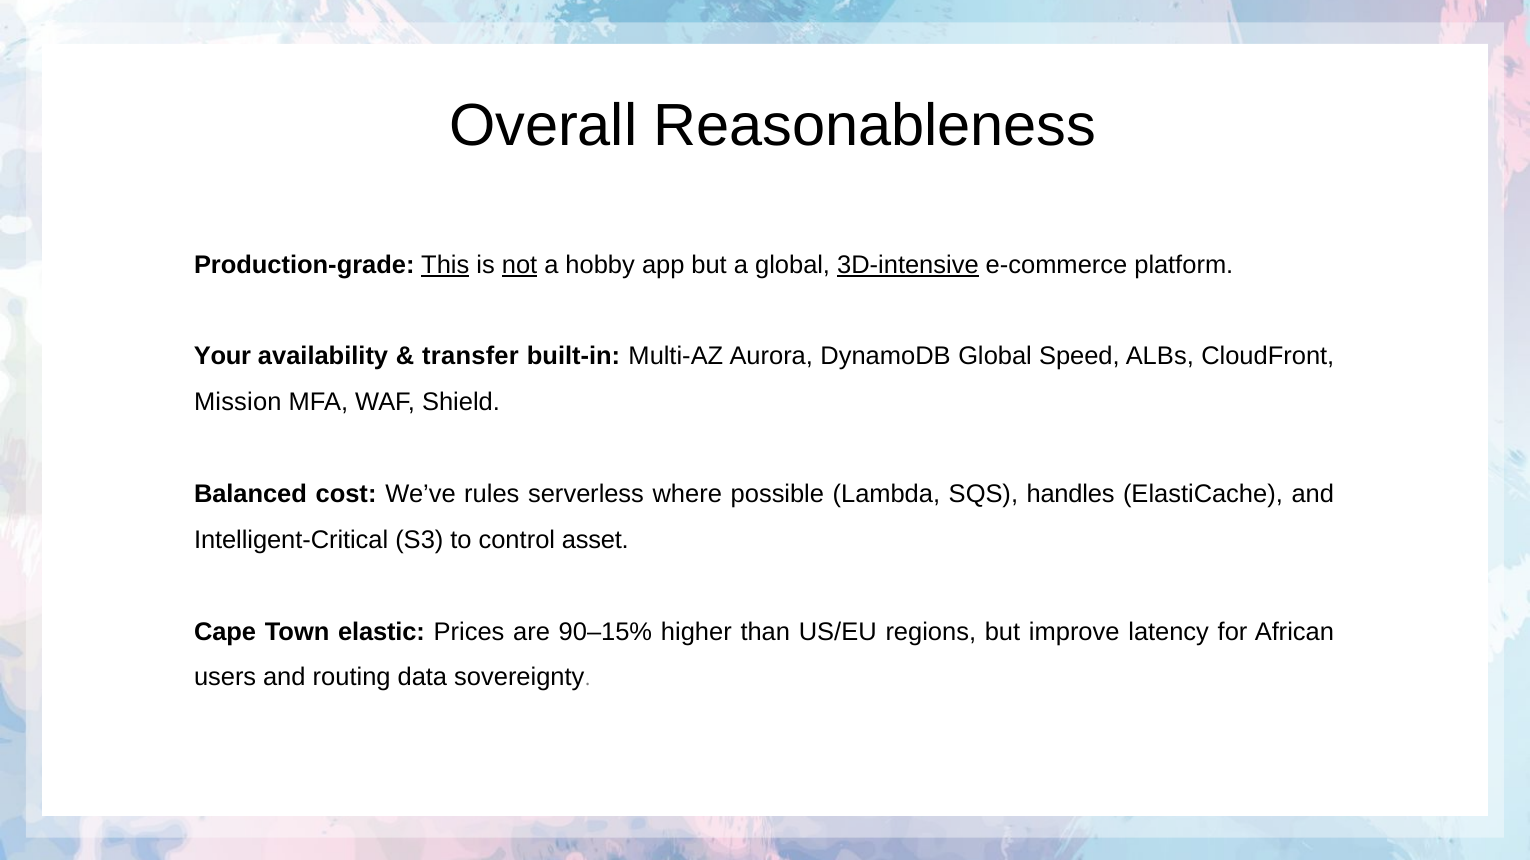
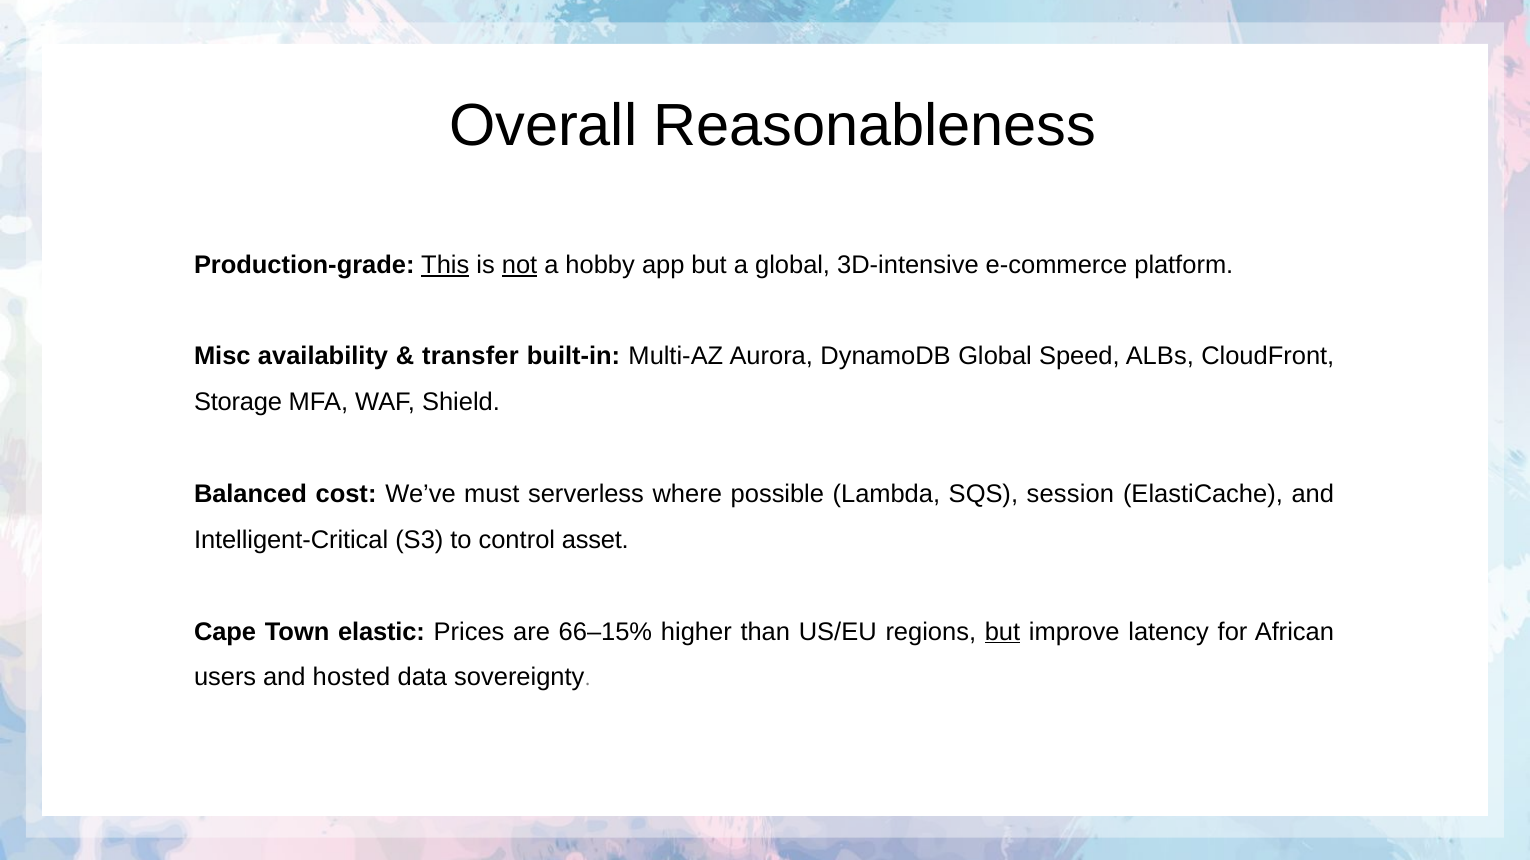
3D-intensive underline: present -> none
Your: Your -> Misc
Mission: Mission -> Storage
rules: rules -> must
handles: handles -> session
90–15%: 90–15% -> 66–15%
but at (1002, 632) underline: none -> present
routing: routing -> hosted
